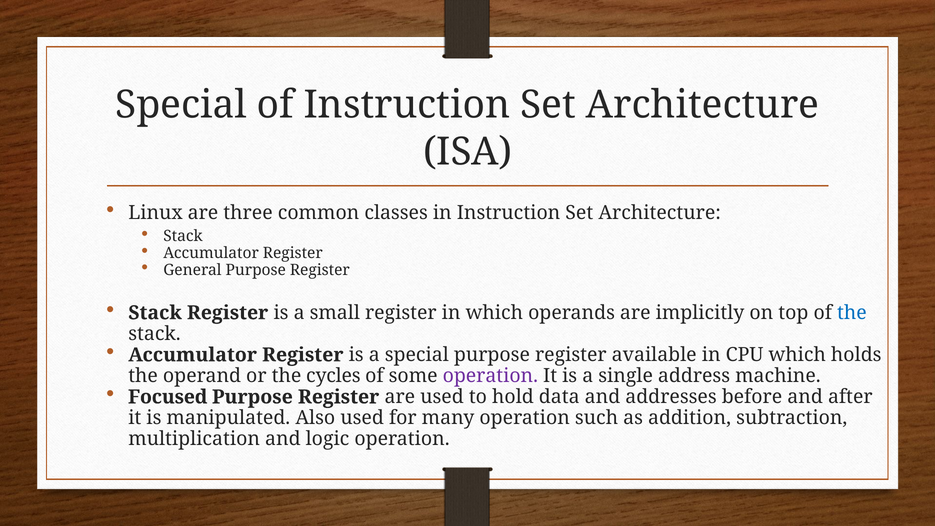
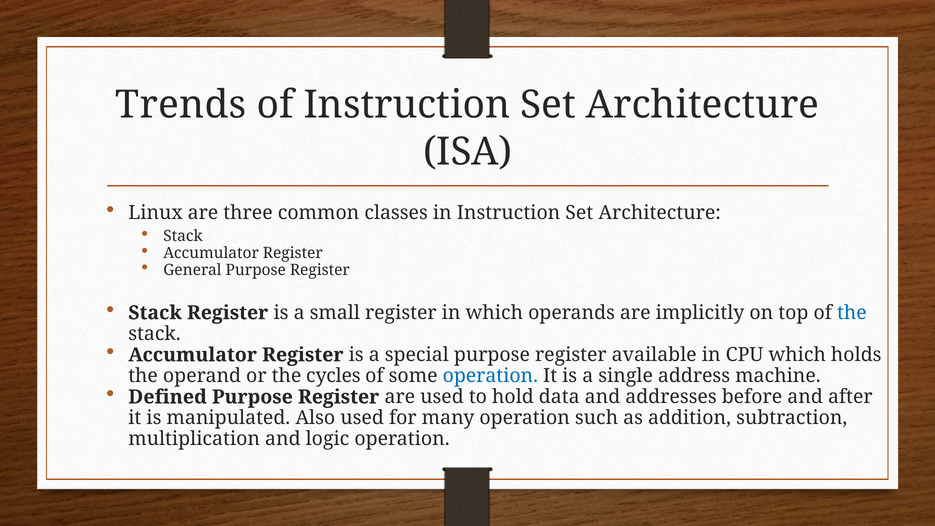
Special at (181, 105): Special -> Trends
operation at (490, 376) colour: purple -> blue
Focused: Focused -> Defined
